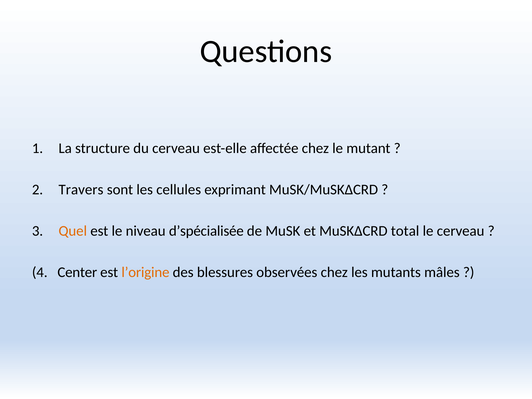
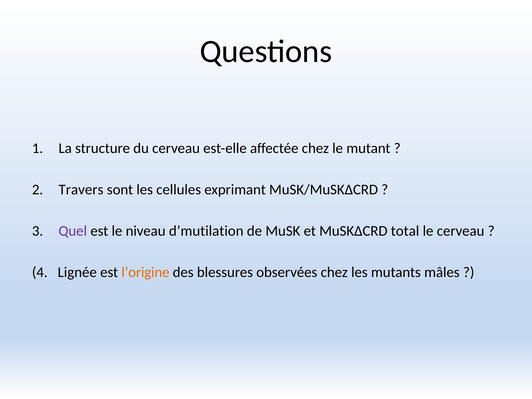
Quel colour: orange -> purple
d’spécialisée: d’spécialisée -> d’mutilation
Center: Center -> Lignée
